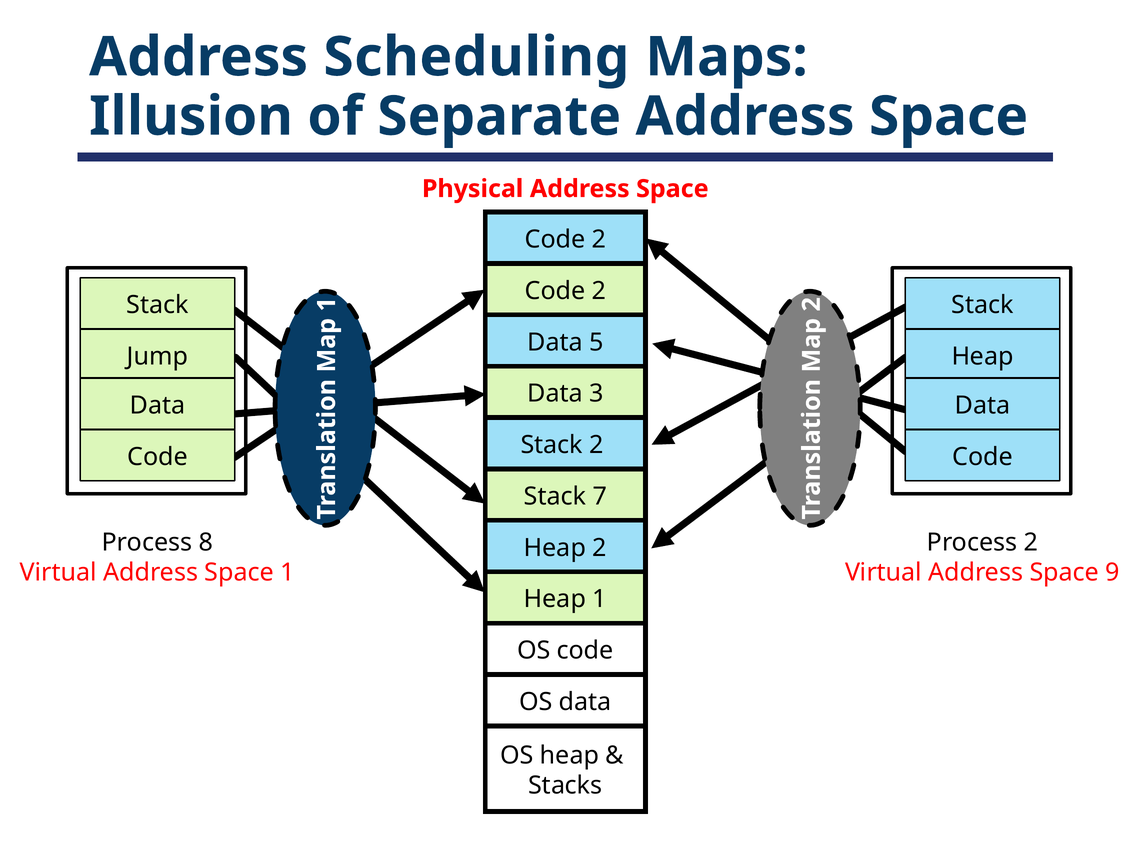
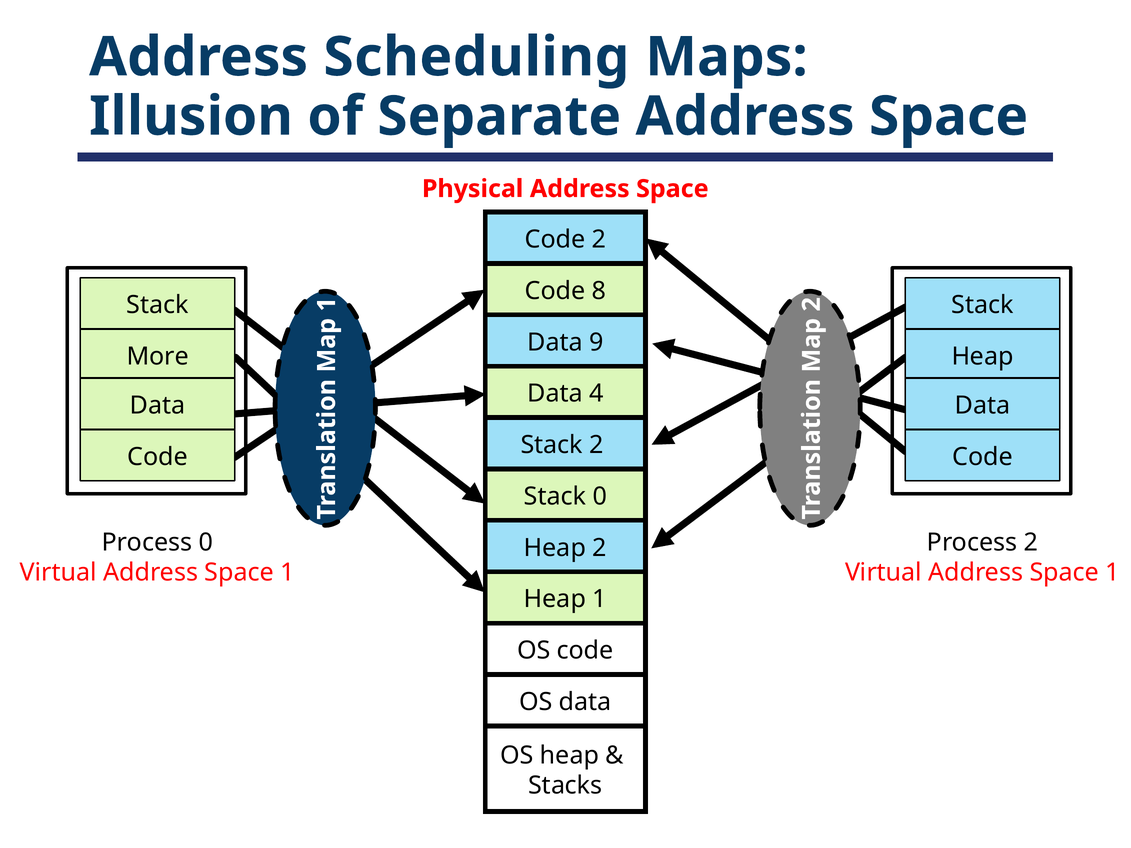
2 at (599, 291): 2 -> 8
5: 5 -> 9
Jump: Jump -> More
3: 3 -> 4
Stack 7: 7 -> 0
Process 8: 8 -> 0
9 at (1113, 573): 9 -> 1
